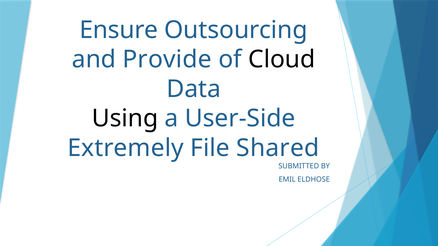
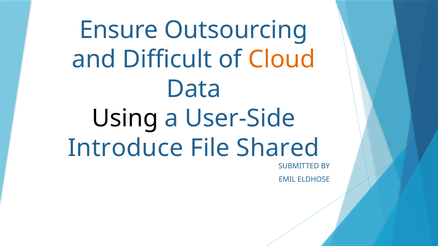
Provide: Provide -> Difficult
Cloud colour: black -> orange
Extremely: Extremely -> Introduce
